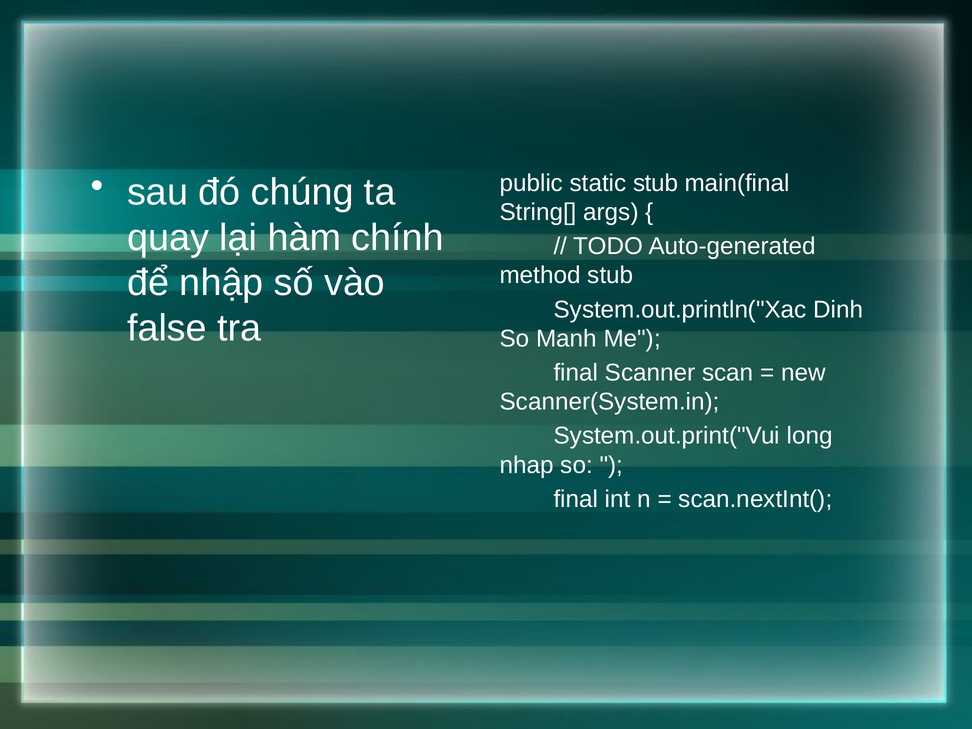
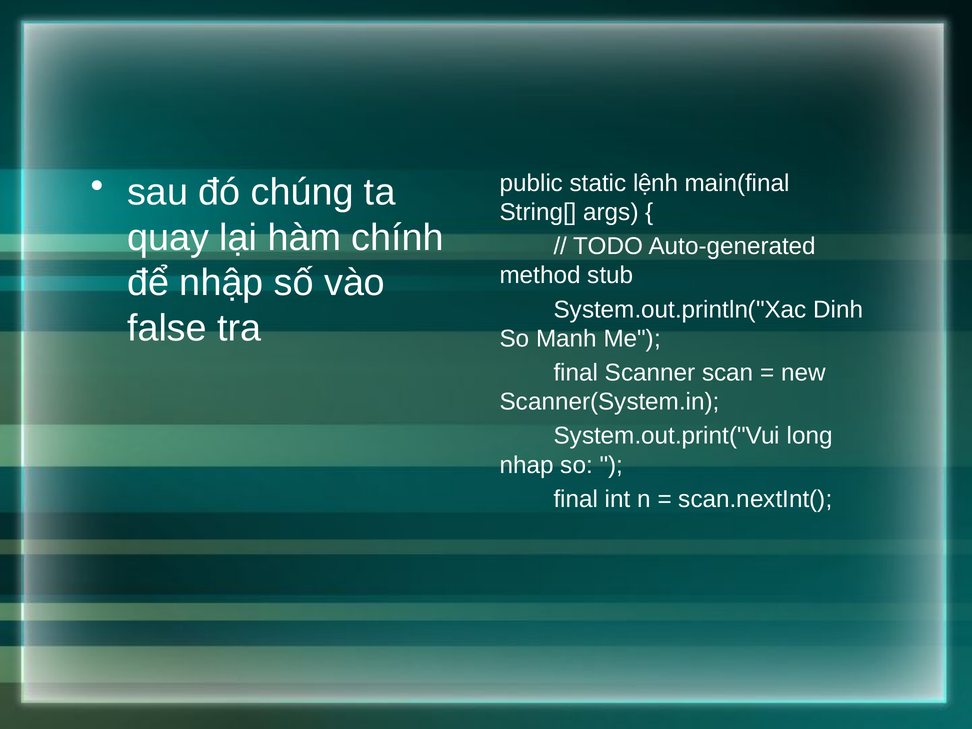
static stub: stub -> lệnh
